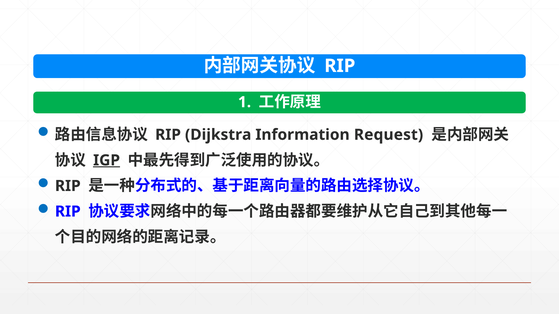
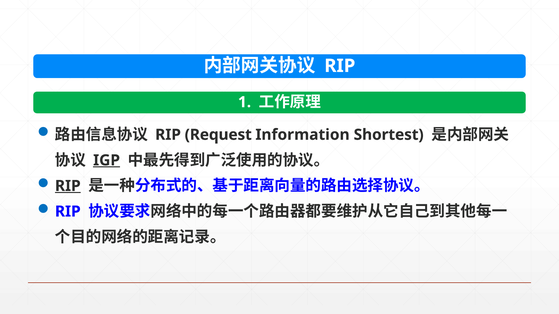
Dijkstra: Dijkstra -> Request
Request: Request -> Shortest
RIP at (68, 186) underline: none -> present
